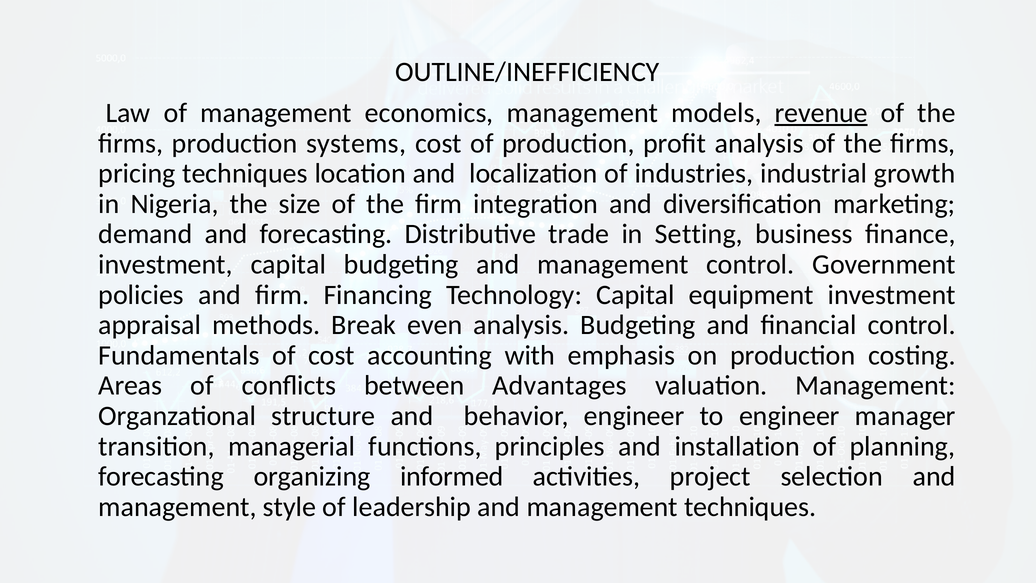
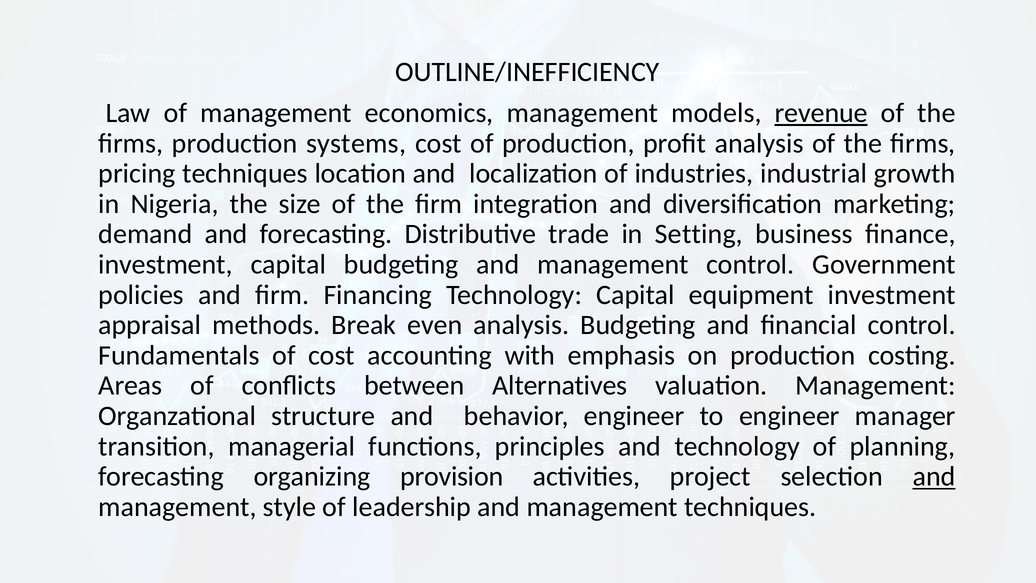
Advantages: Advantages -> Alternatives
and installation: installation -> technology
informed: informed -> provision
and at (934, 476) underline: none -> present
